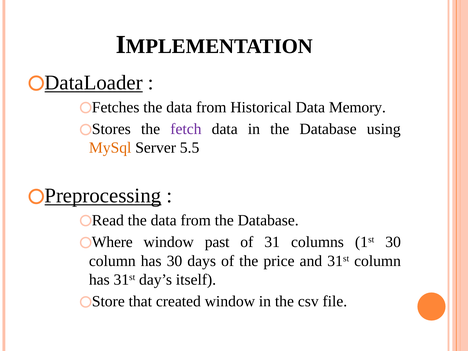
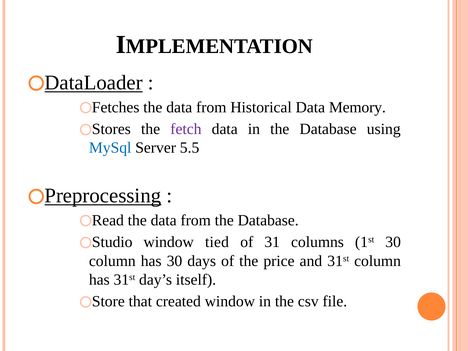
MySql colour: orange -> blue
Where: Where -> Studio
past: past -> tied
